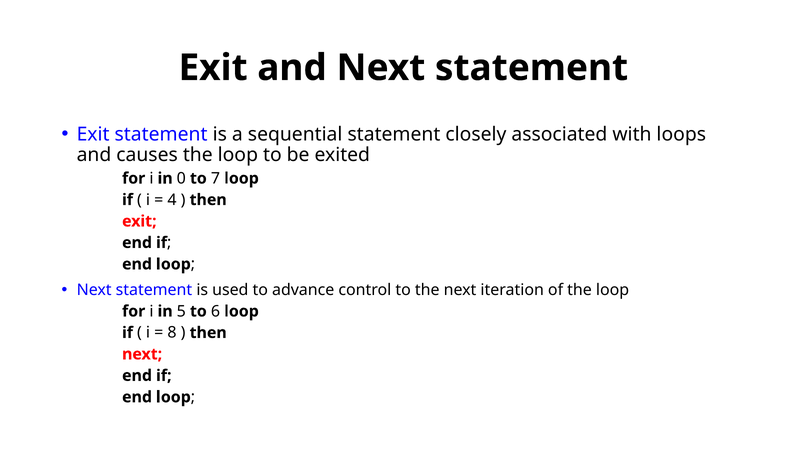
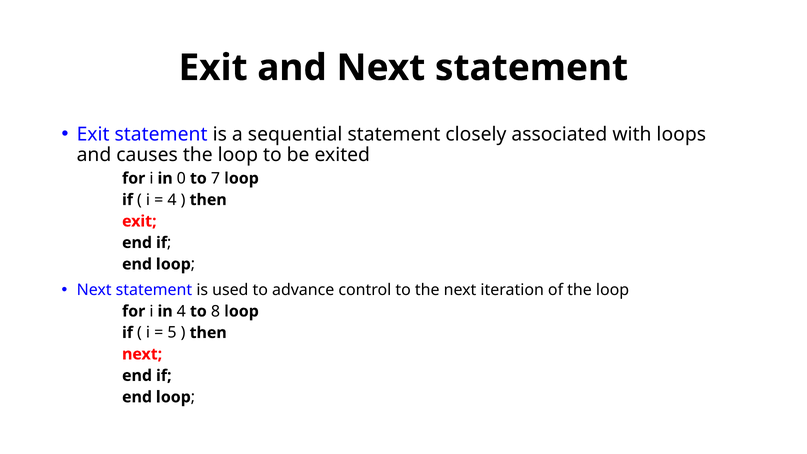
in 5: 5 -> 4
6: 6 -> 8
8: 8 -> 5
